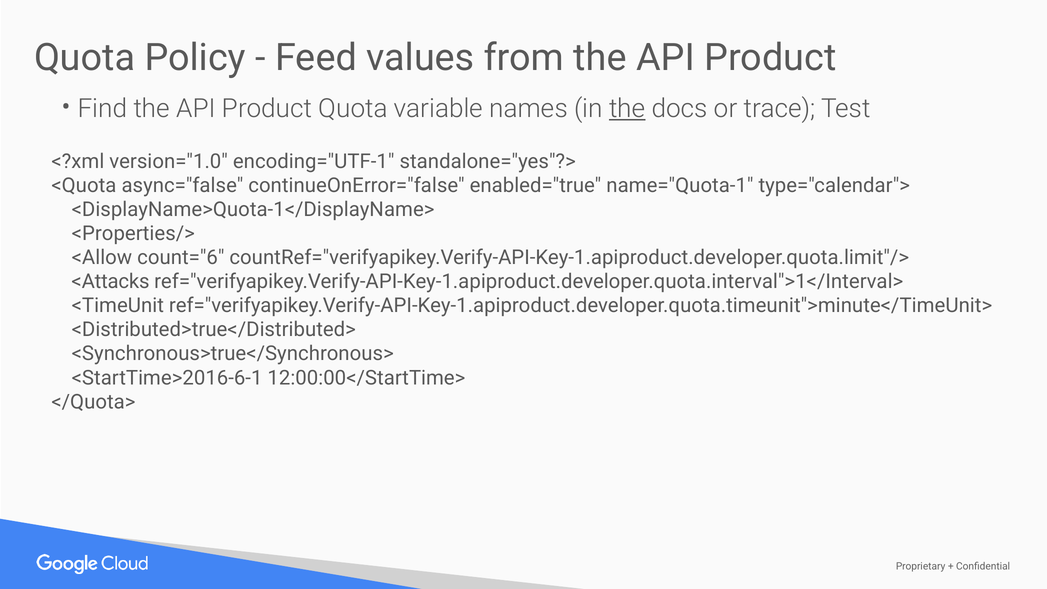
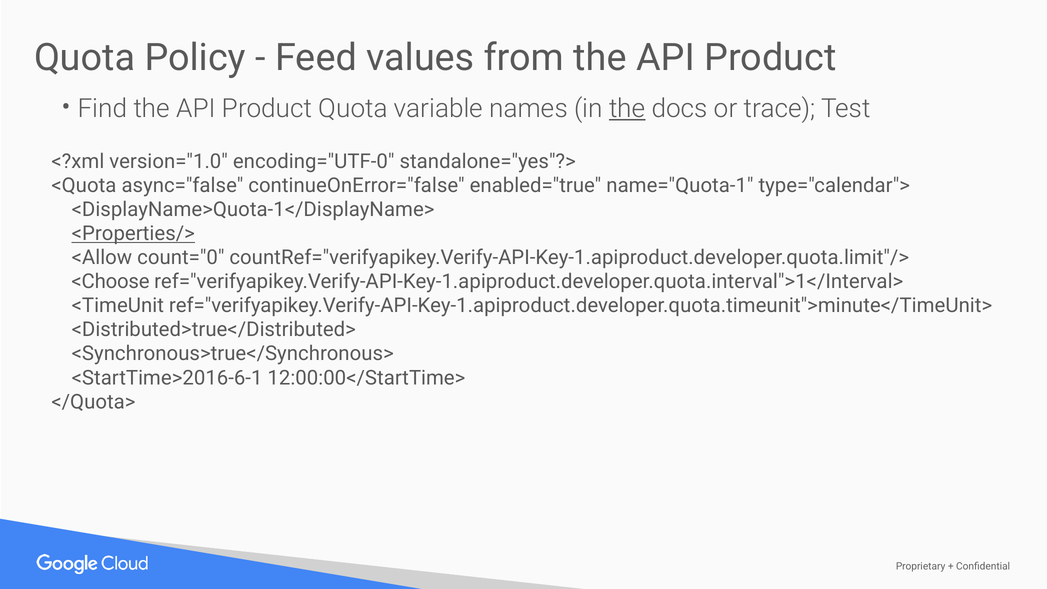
encoding="UTF-1: encoding="UTF-1 -> encoding="UTF-0
<Properties/> underline: none -> present
count="6: count="6 -> count="0
<Attacks: <Attacks -> <Choose
